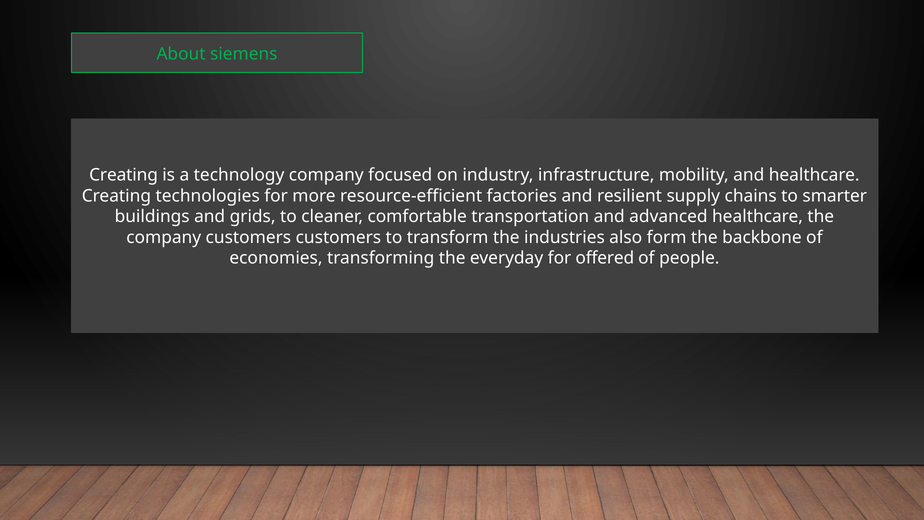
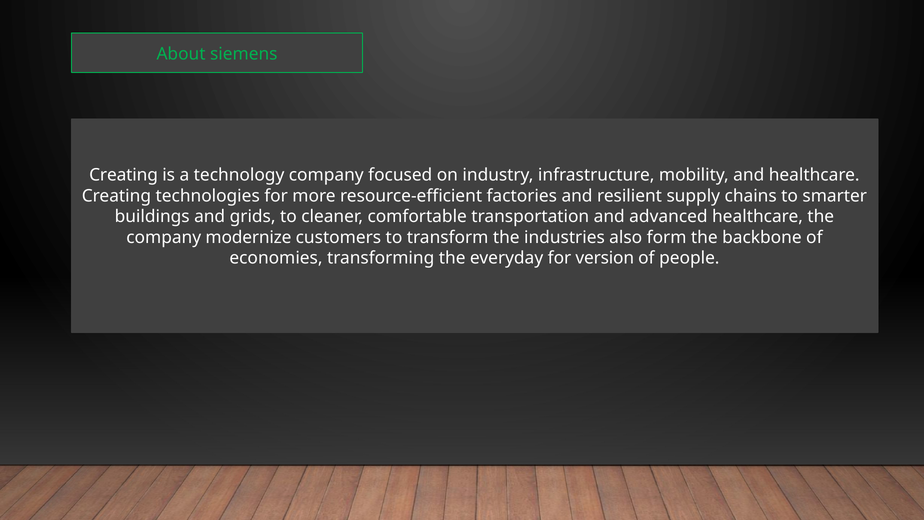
company customers: customers -> modernize
offered: offered -> version
